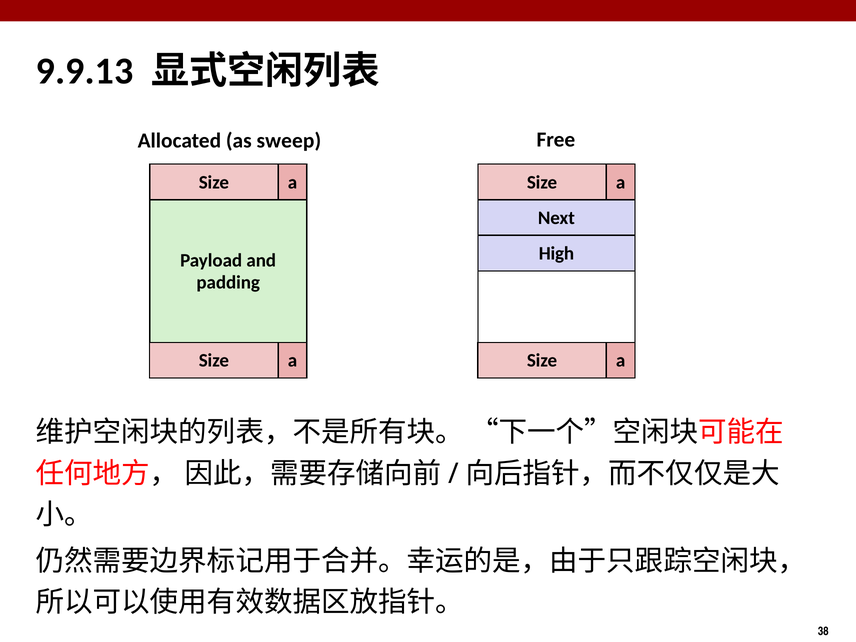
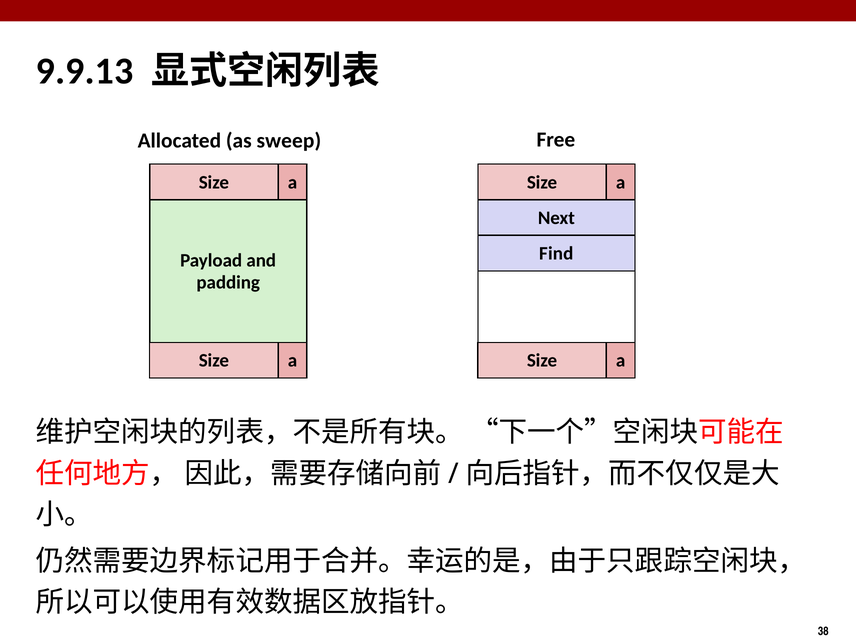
High: High -> Find
